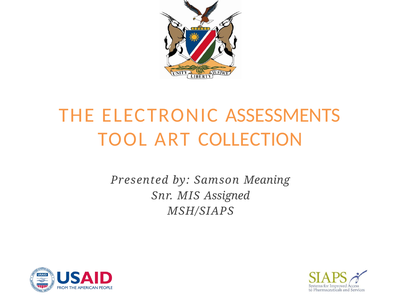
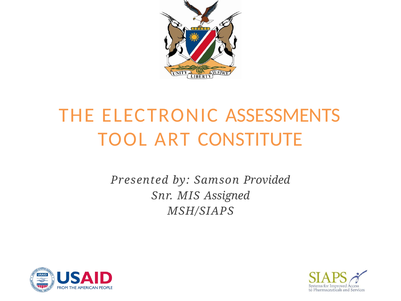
COLLECTION: COLLECTION -> CONSTITUTE
Meaning: Meaning -> Provided
